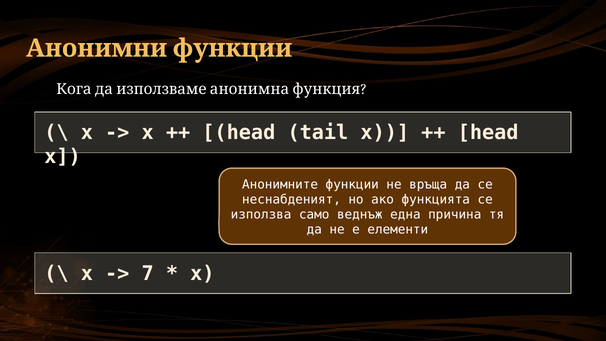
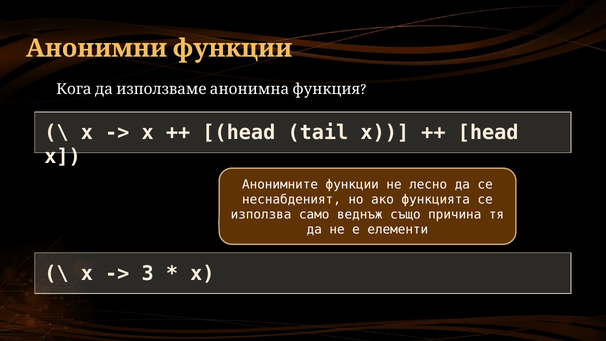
връща: връща -> лесно
една: една -> също
7: 7 -> 3
